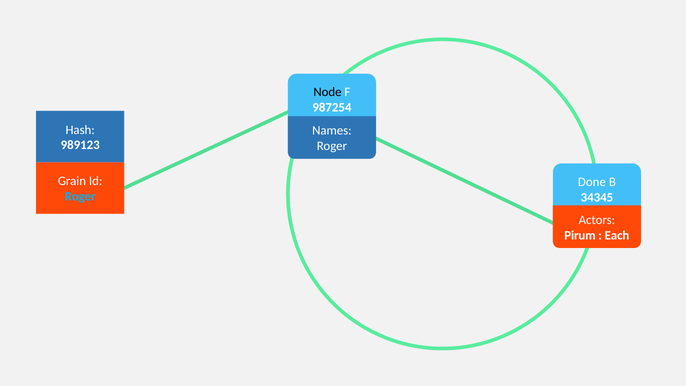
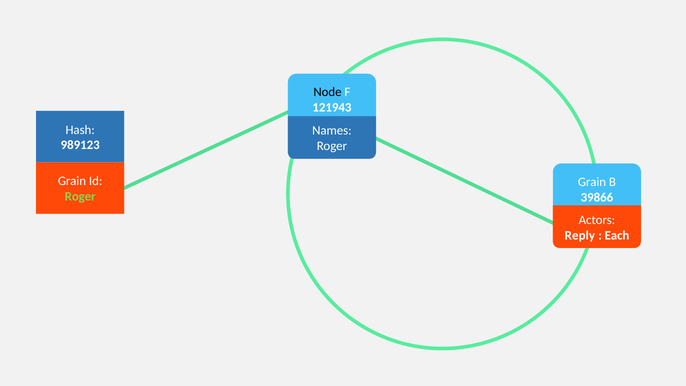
987254: 987254 -> 121943
Done at (592, 182): Done -> Grain
Roger at (80, 197) colour: light blue -> light green
34345: 34345 -> 39866
Pirum: Pirum -> Reply
